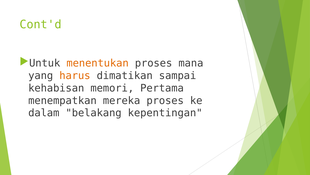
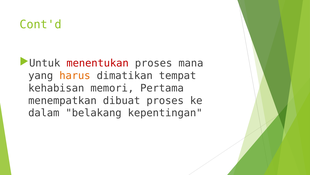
menentukan colour: orange -> red
sampai: sampai -> tempat
mereka: mereka -> dibuat
